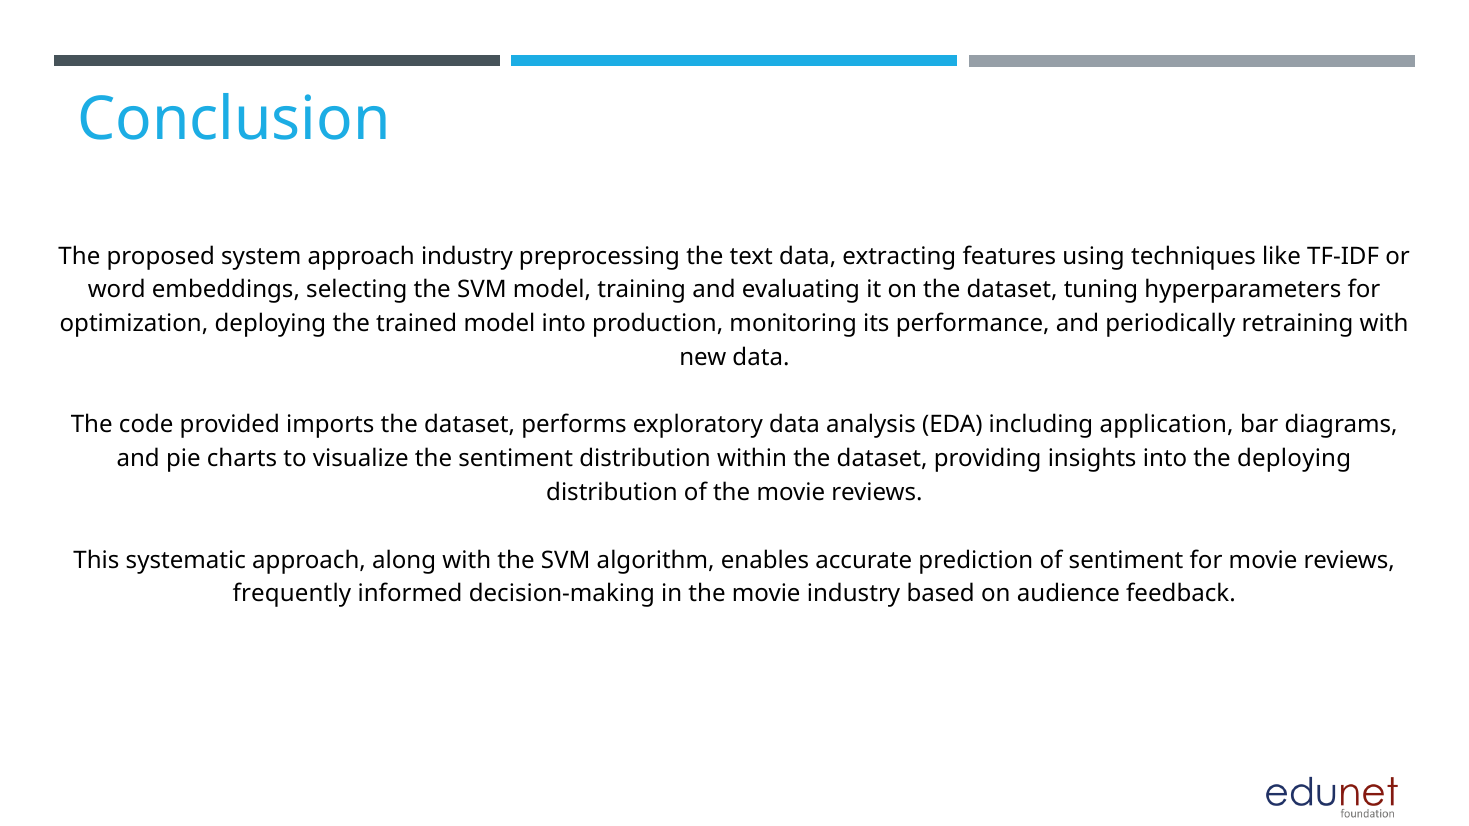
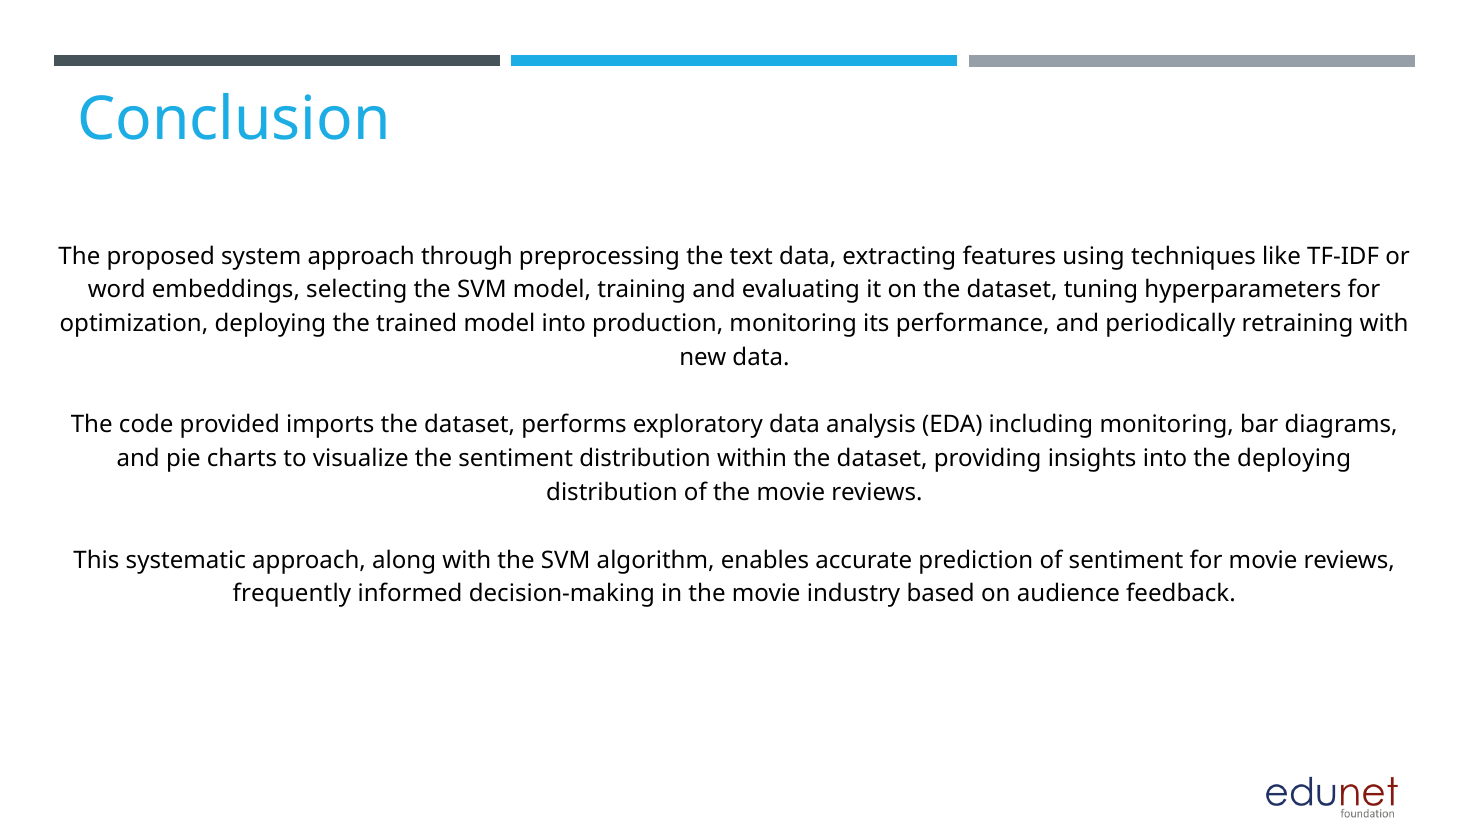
approach industry: industry -> through
including application: application -> monitoring
